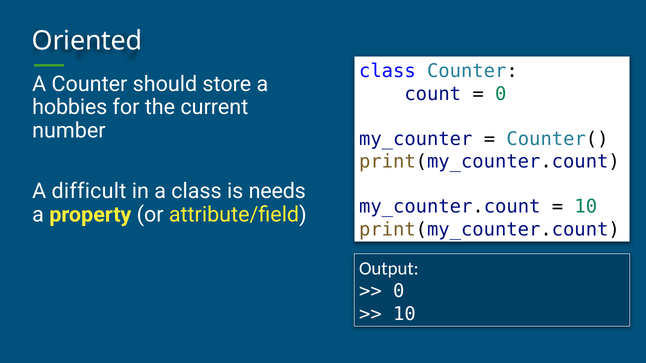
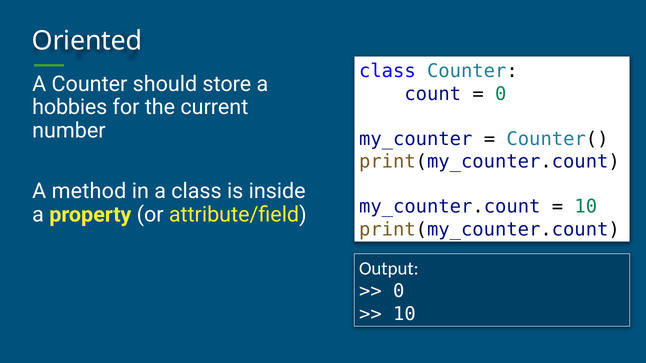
difficult: difficult -> method
needs: needs -> inside
